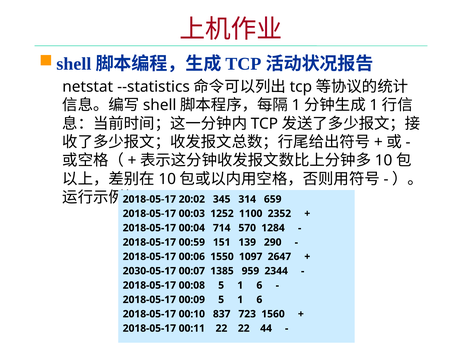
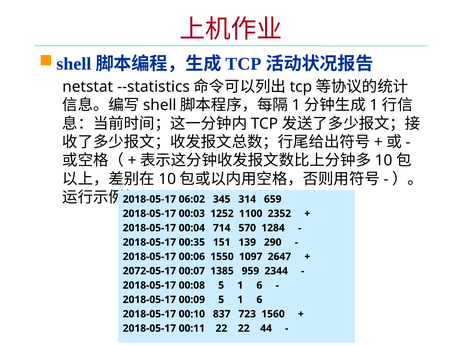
20:02: 20:02 -> 06:02
00:59: 00:59 -> 00:35
2030-05-17: 2030-05-17 -> 2072-05-17
